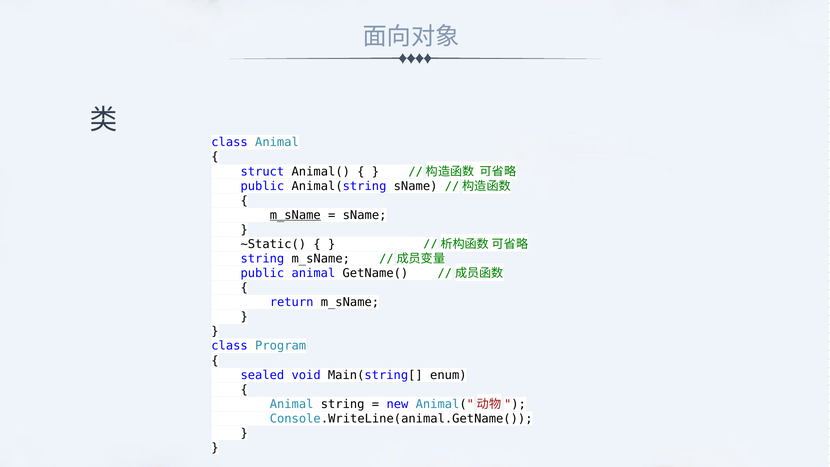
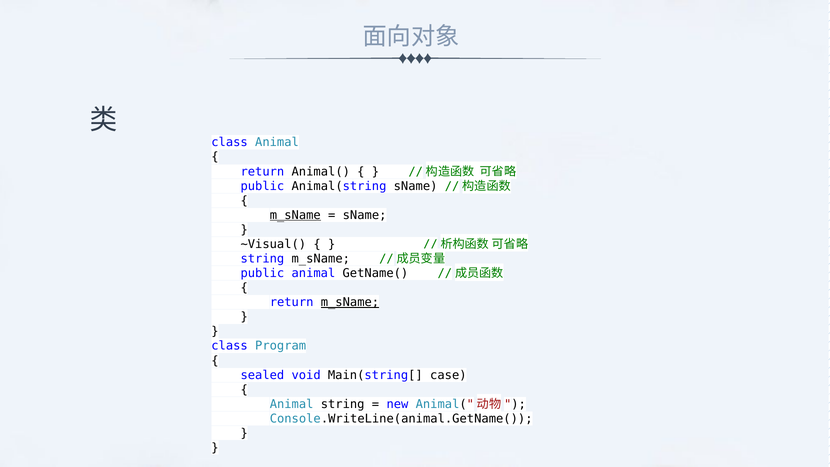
struct at (262, 171): struct -> return
~Static(: ~Static( -> ~Visual(
m_sName at (350, 302) underline: none -> present
enum: enum -> case
